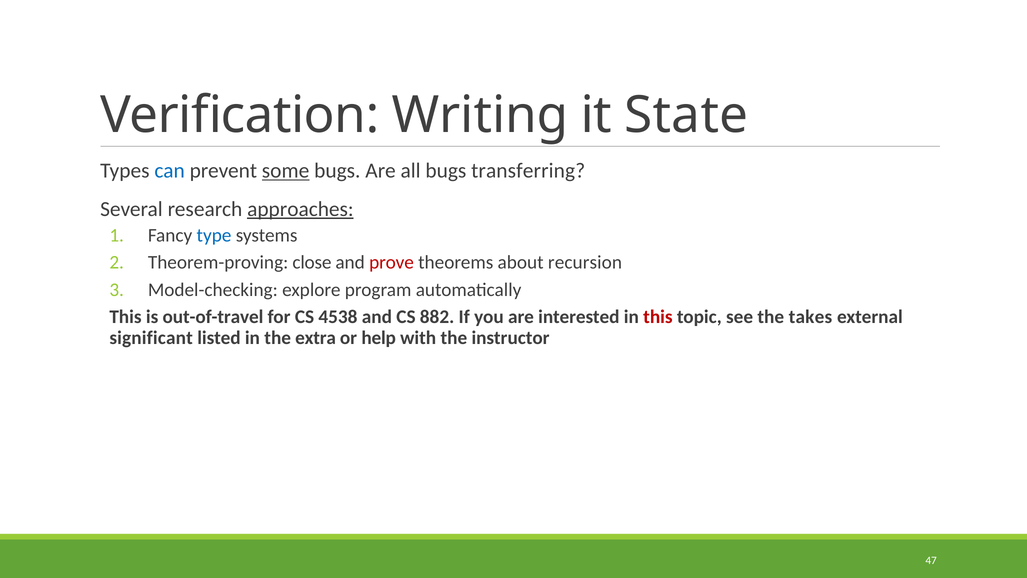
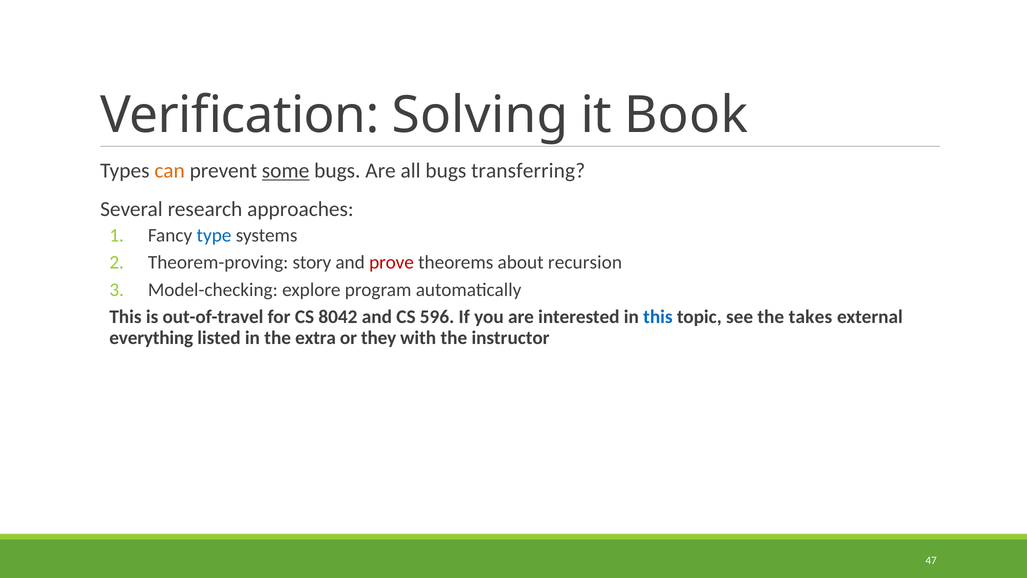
Writing: Writing -> Solving
State: State -> Book
can colour: blue -> orange
approaches underline: present -> none
close: close -> story
4538: 4538 -> 8042
882: 882 -> 596
this at (658, 317) colour: red -> blue
significant: significant -> everything
help: help -> they
